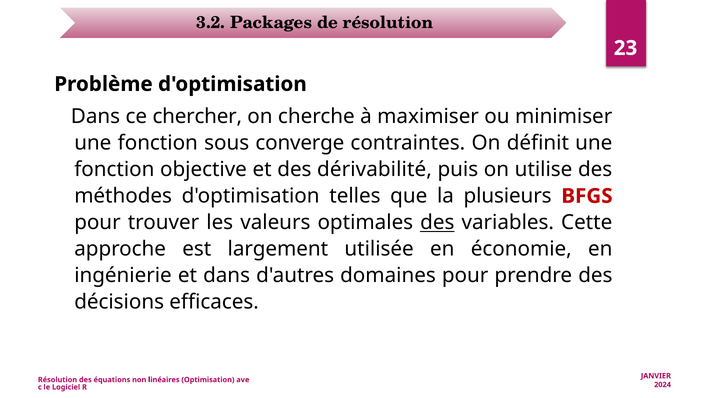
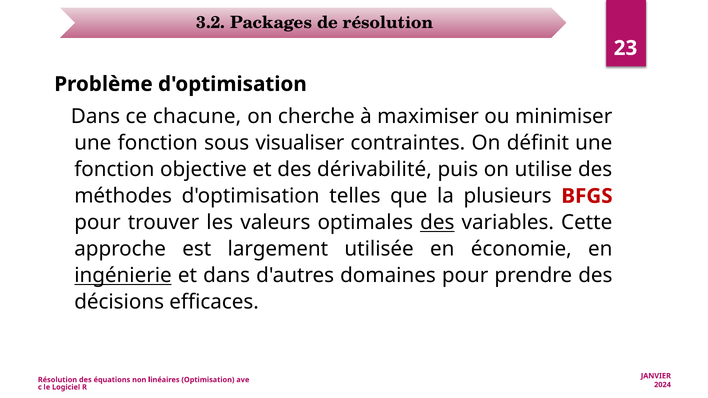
chercher: chercher -> chacune
converge: converge -> visualiser
ingénierie underline: none -> present
